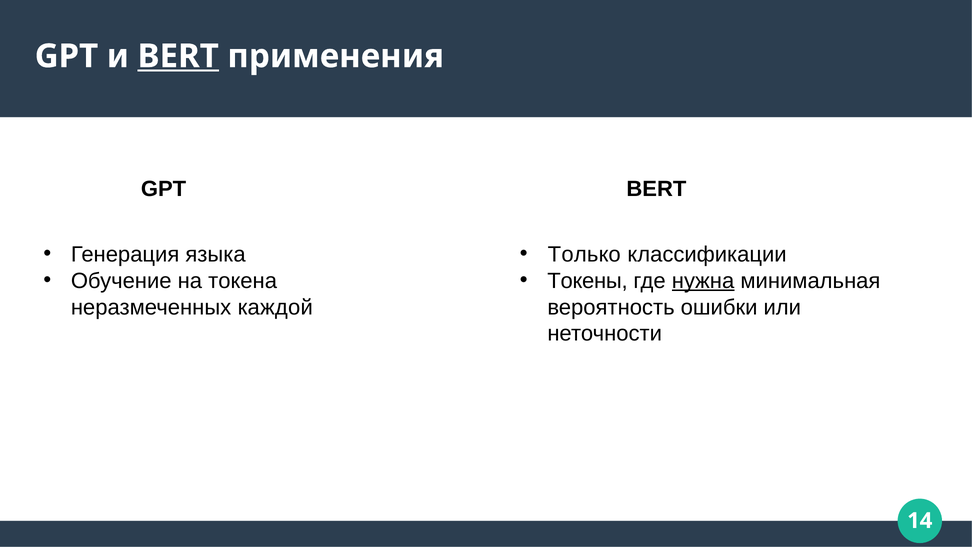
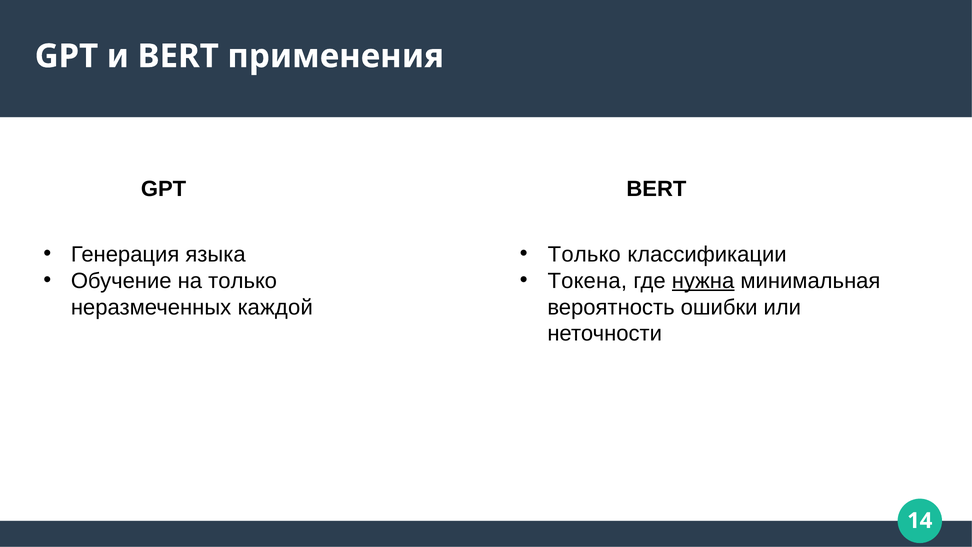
BERT at (178, 56) underline: present -> none
на токена: токена -> только
Токены: Токены -> Токена
